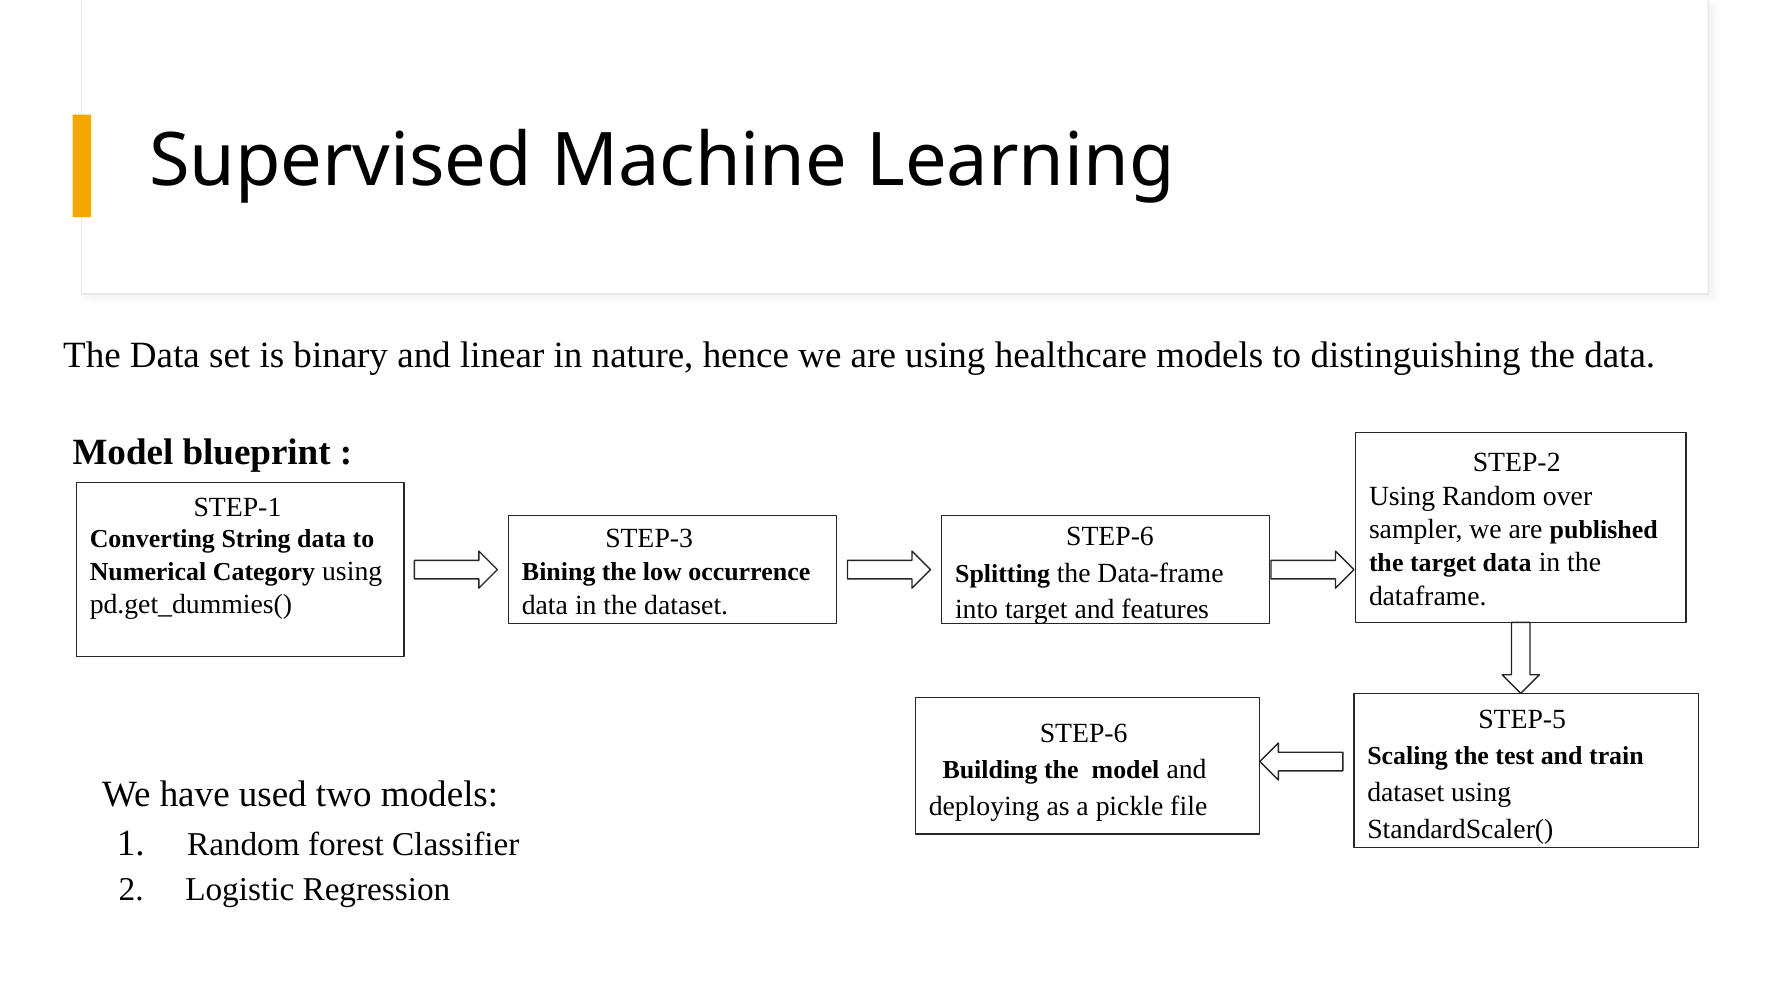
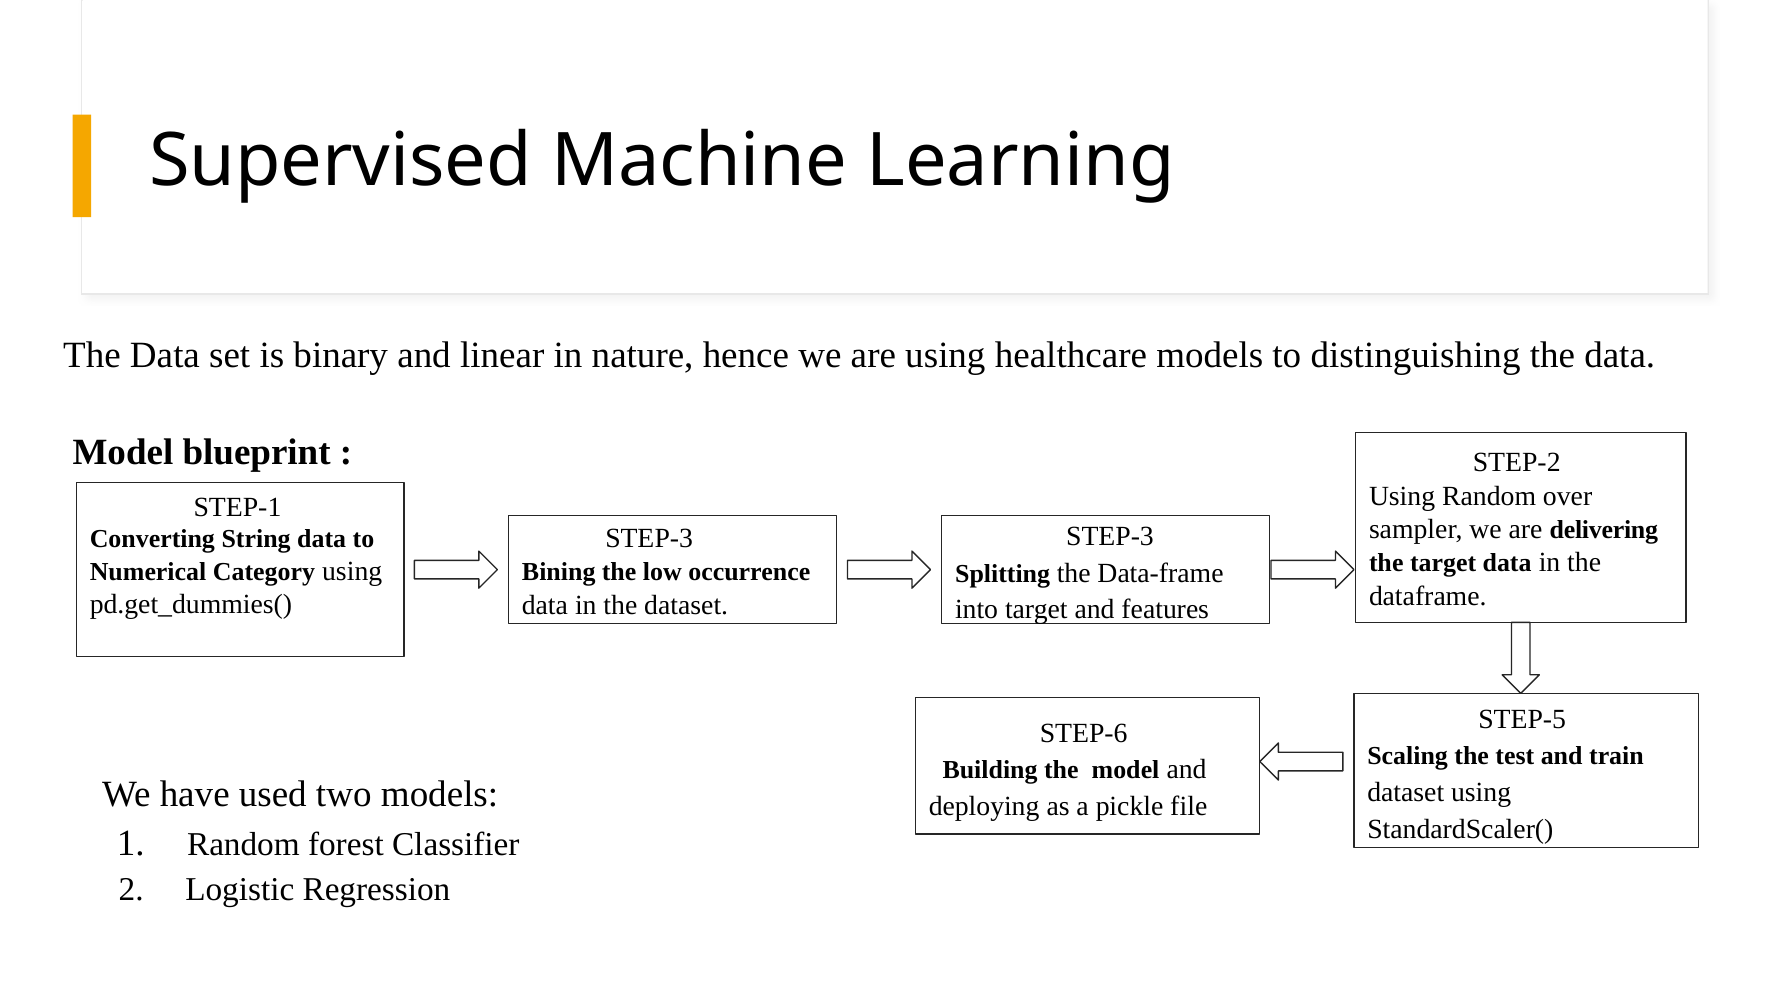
published: published -> delivering
STEP-6 at (1110, 537): STEP-6 -> STEP-3
